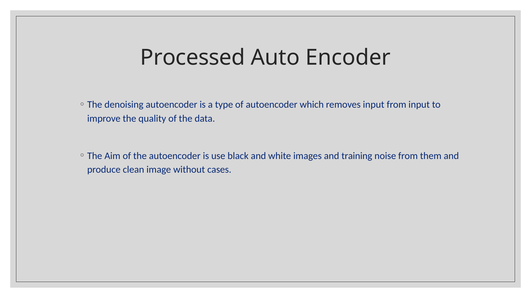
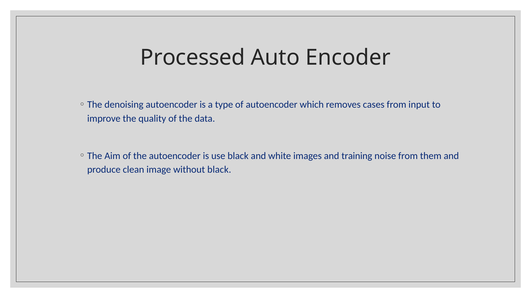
removes input: input -> cases
without cases: cases -> black
